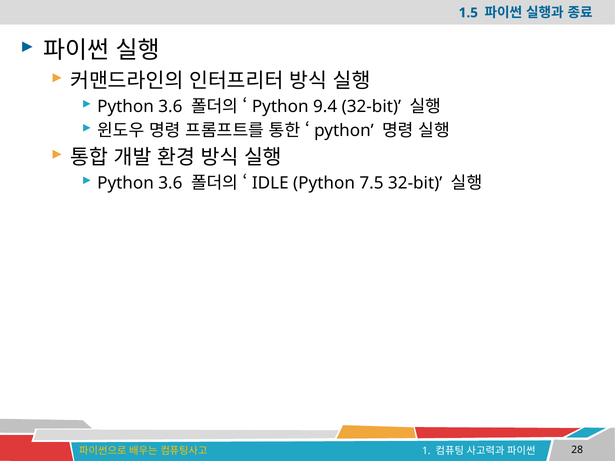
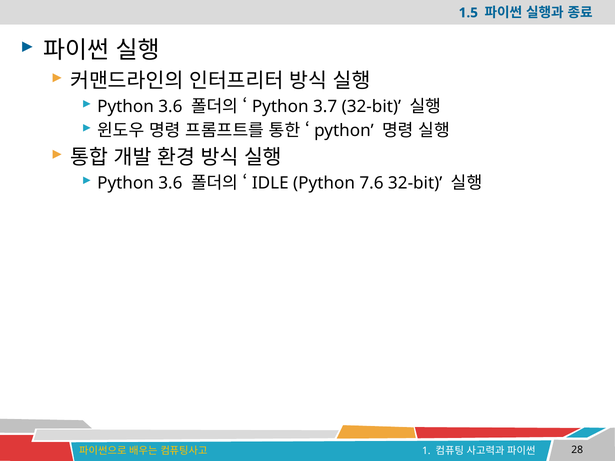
9.4: 9.4 -> 3.7
7.5: 7.5 -> 7.6
